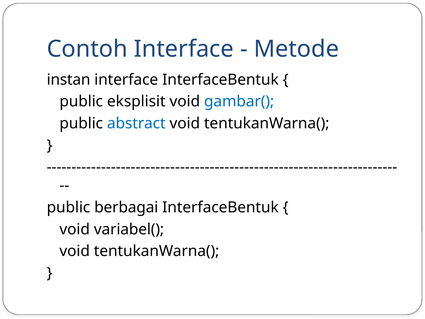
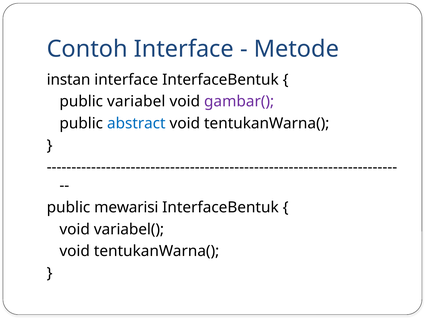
eksplisit: eksplisit -> variabel
gambar( colour: blue -> purple
berbagai: berbagai -> mewarisi
